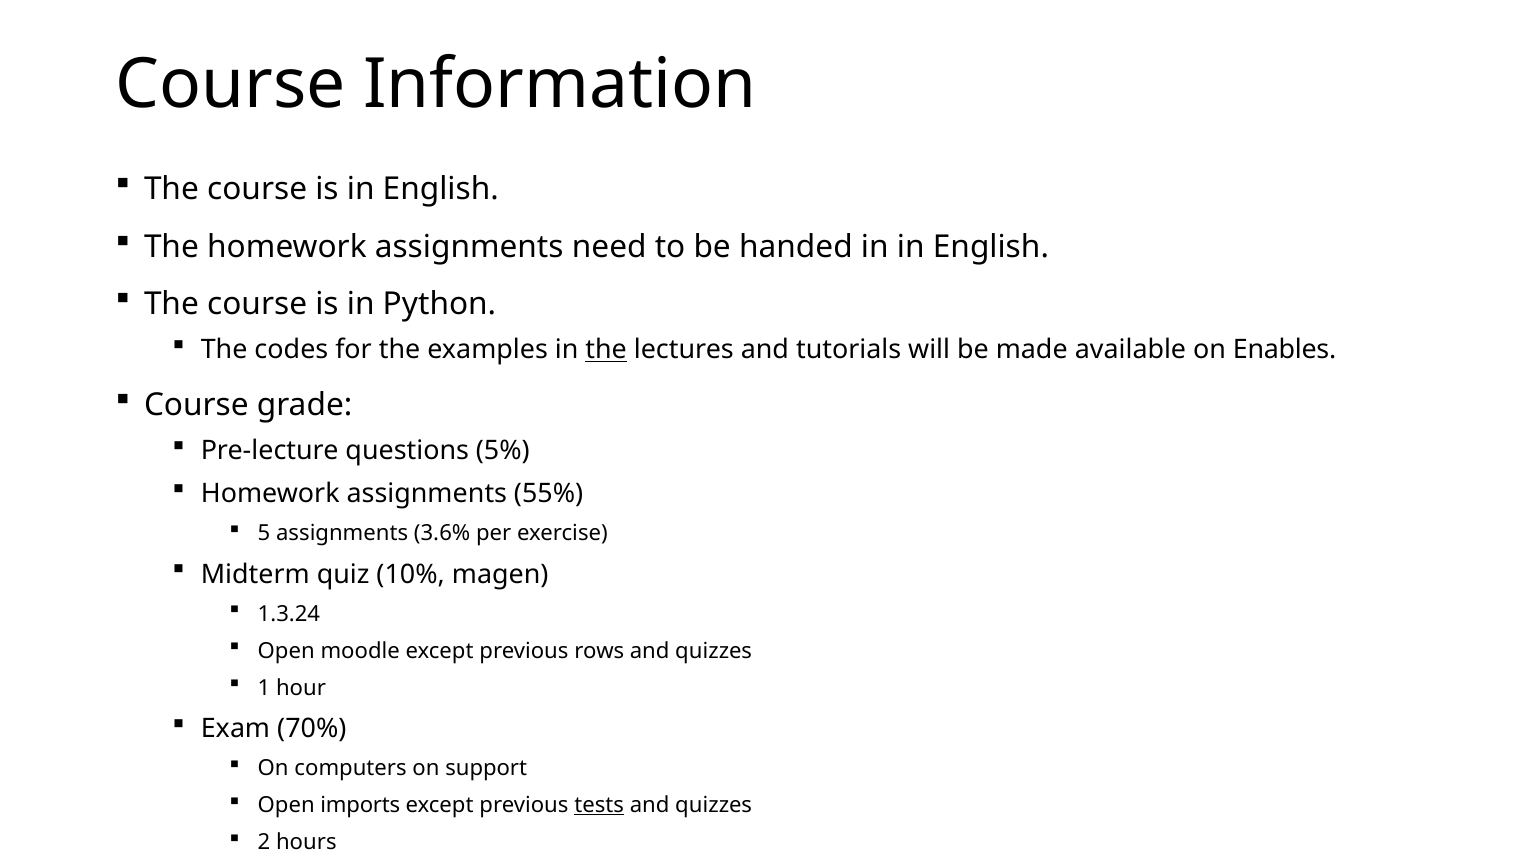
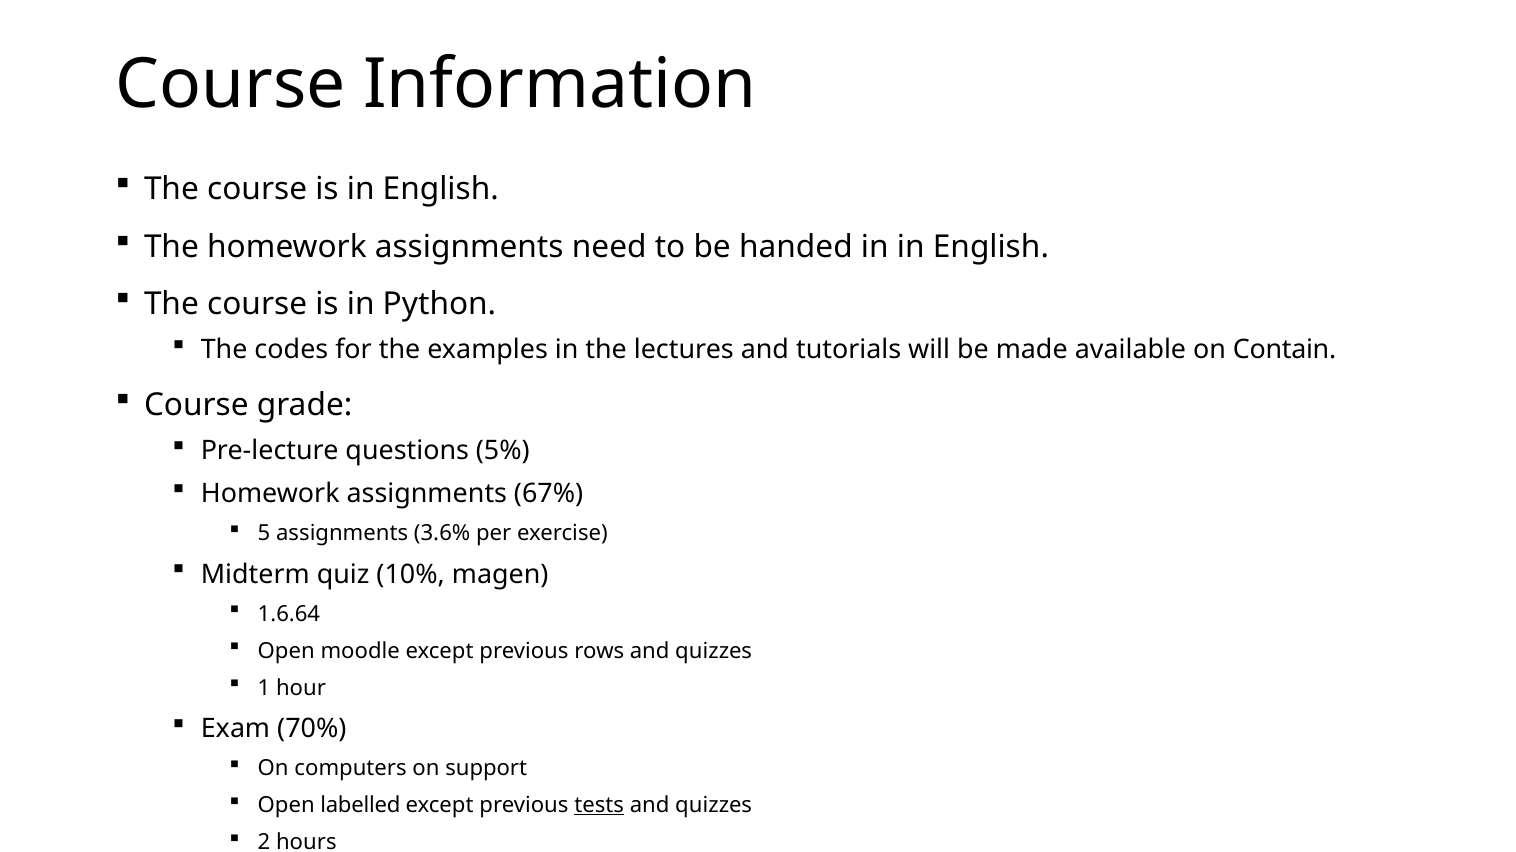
the at (606, 350) underline: present -> none
Enables: Enables -> Contain
55%: 55% -> 67%
1.3.24: 1.3.24 -> 1.6.64
imports: imports -> labelled
